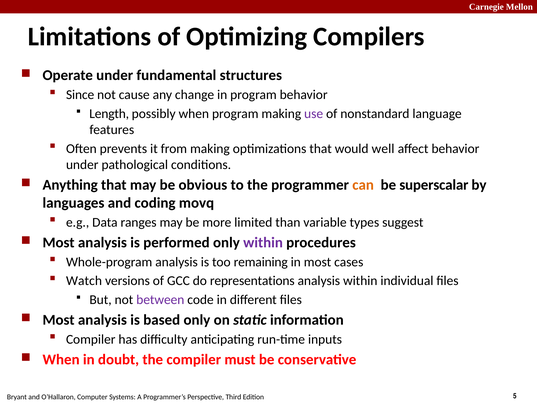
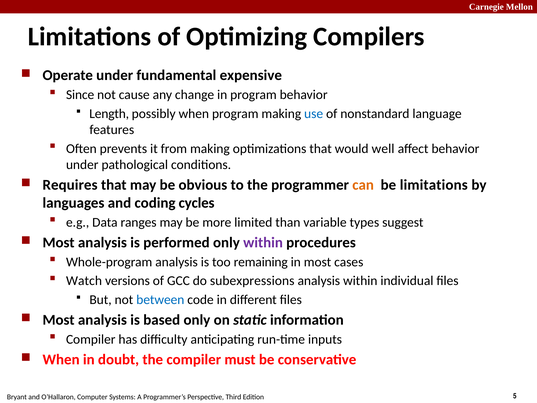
structures: structures -> expensive
use colour: purple -> blue
Anything: Anything -> Requires
be superscalar: superscalar -> limitations
movq: movq -> cycles
representations: representations -> subexpressions
between colour: purple -> blue
